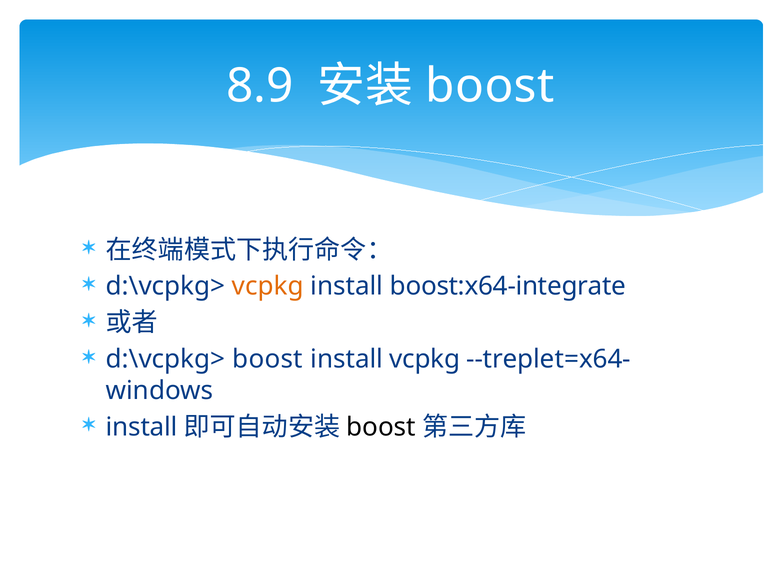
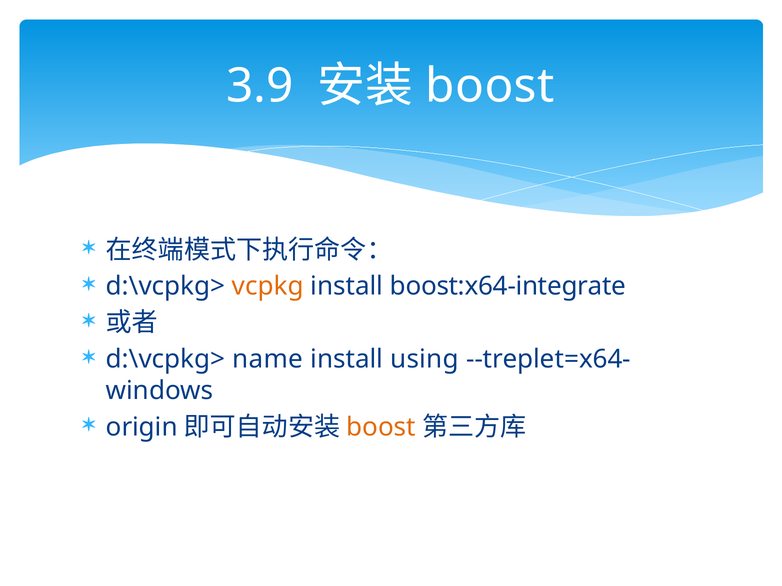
8.9: 8.9 -> 3.9
d:\vcpkg> boost: boost -> name
install vcpkg: vcpkg -> using
install at (142, 427): install -> origin
boost at (381, 427) colour: black -> orange
